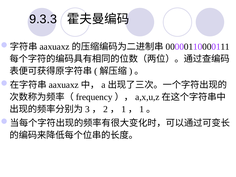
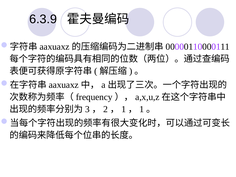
9.3.3: 9.3.3 -> 6.3.9
